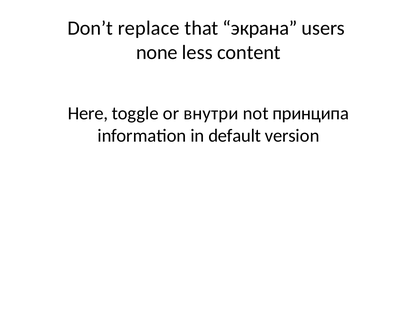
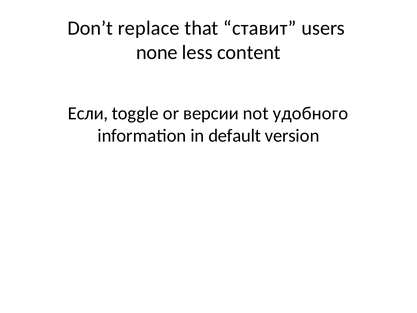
экрана: экрана -> ставит
Here: Here -> Если
внутри: внутри -> версии
принципа: принципа -> удобного
